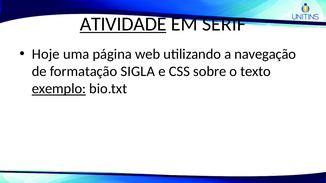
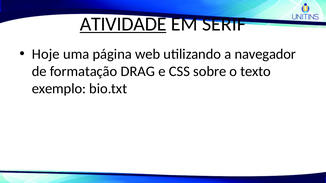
navegação: navegação -> navegador
SIGLA: SIGLA -> DRAG
exemplo underline: present -> none
